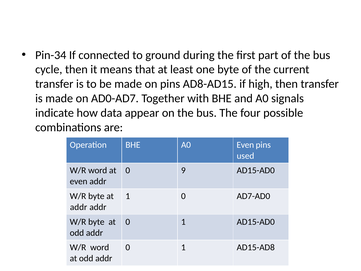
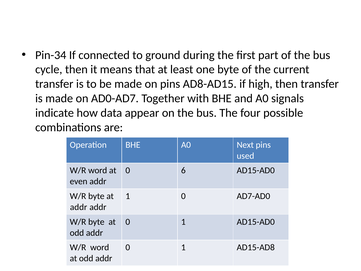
A0 Even: Even -> Next
9: 9 -> 6
